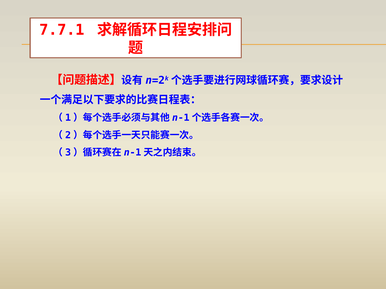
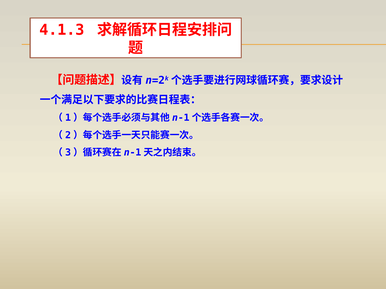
7.7.1: 7.7.1 -> 4.1.3
